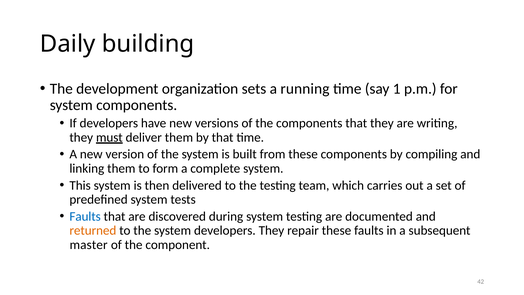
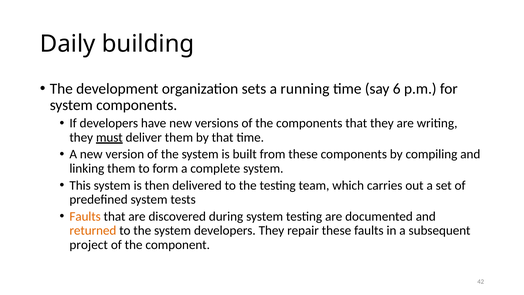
1: 1 -> 6
Faults at (85, 216) colour: blue -> orange
master: master -> project
